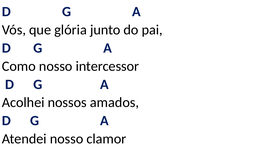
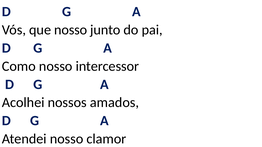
que glória: glória -> nosso
